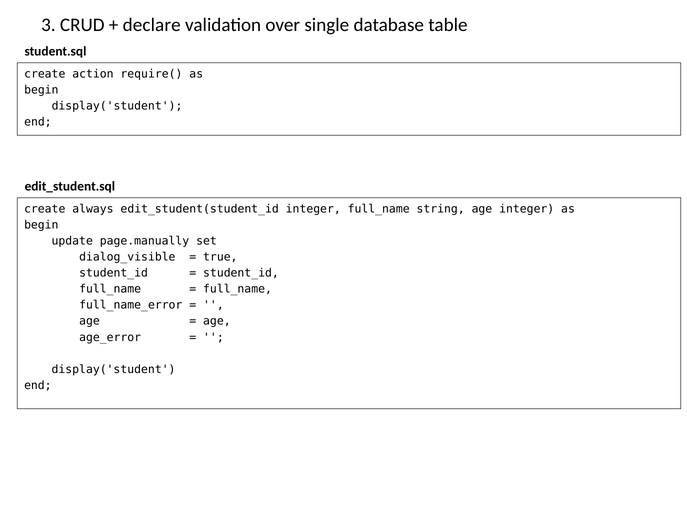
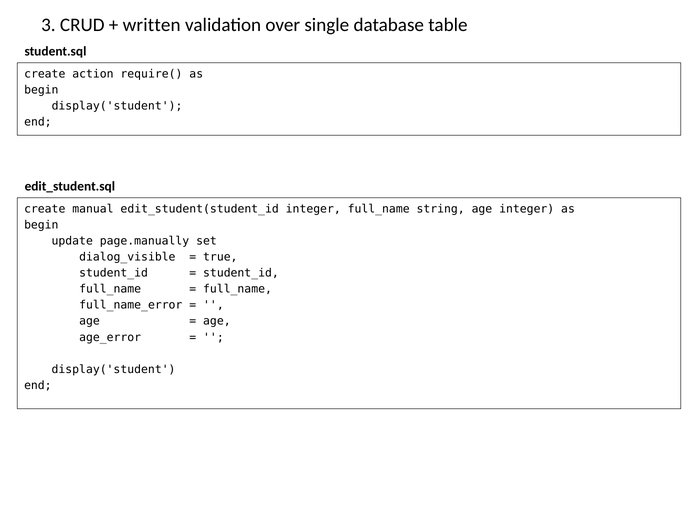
declare: declare -> written
always: always -> manual
